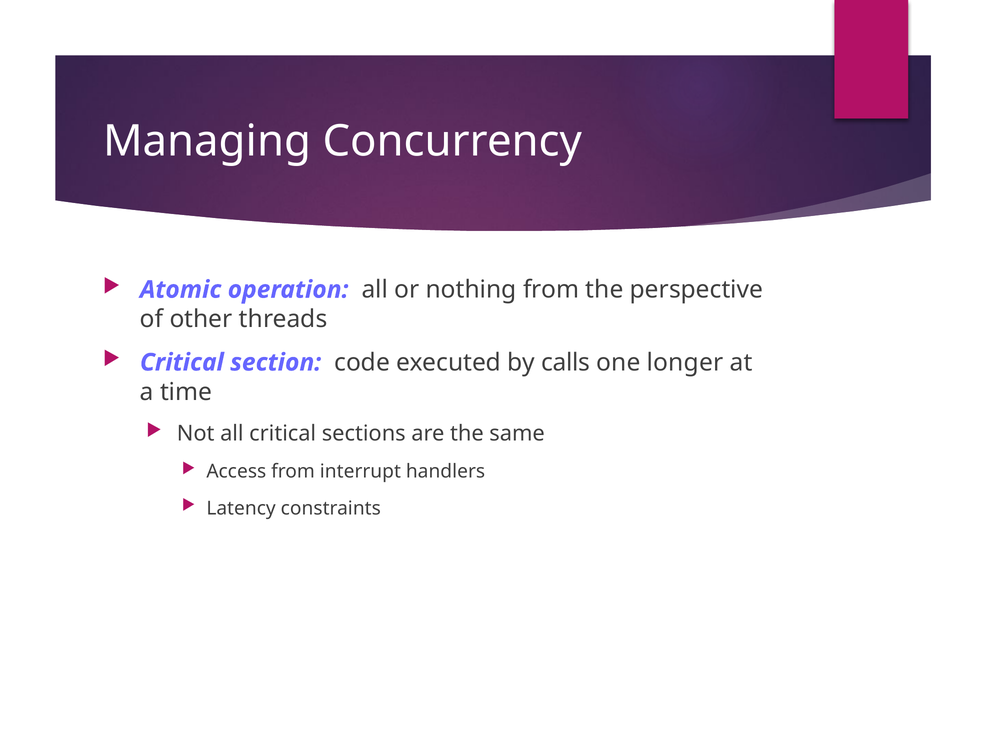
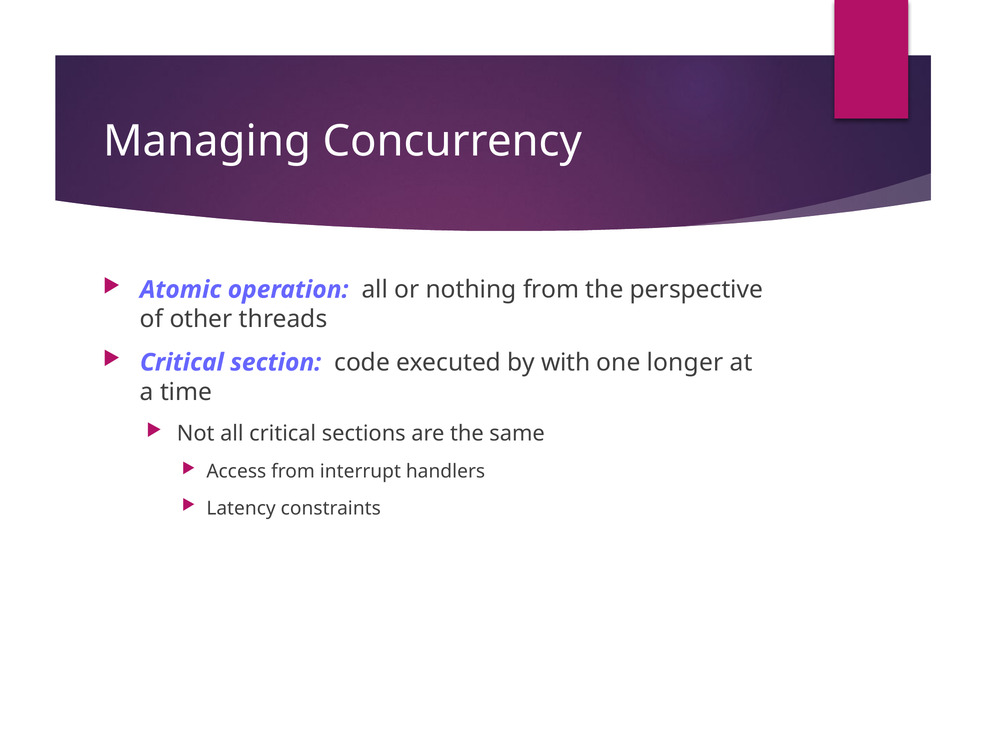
calls: calls -> with
